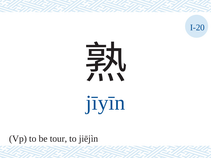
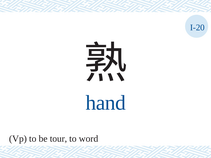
jīyīn: jīyīn -> hand
jiējìn: jiējìn -> word
